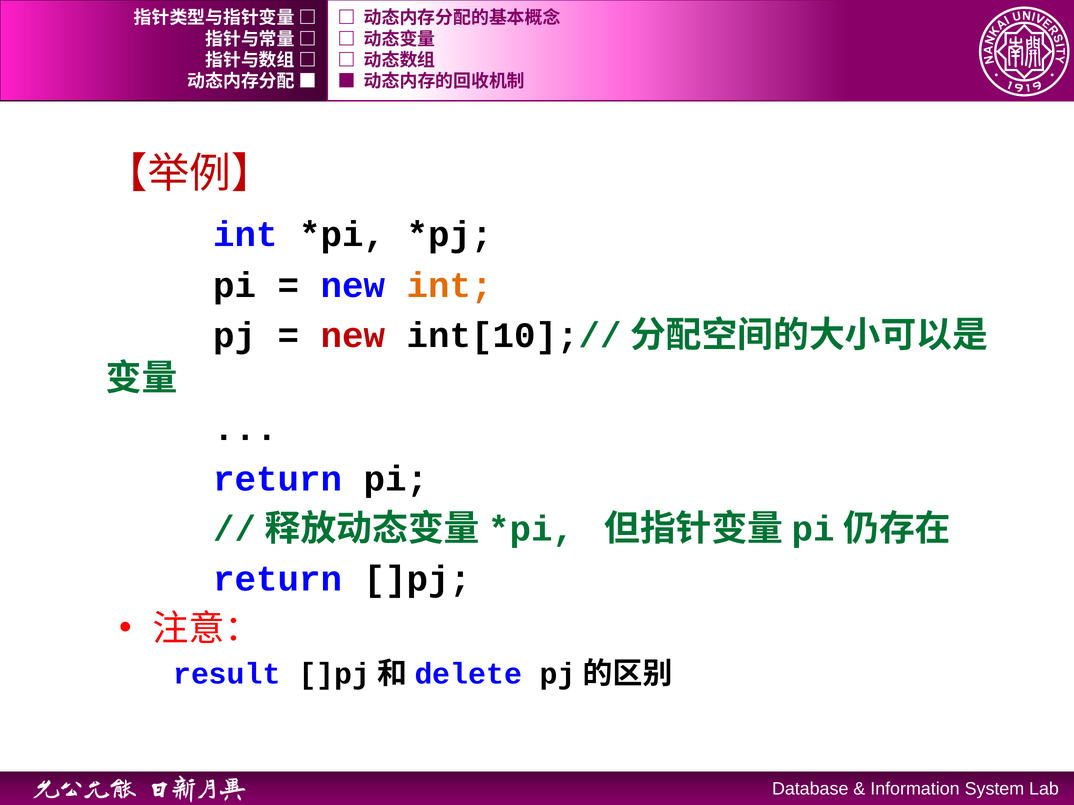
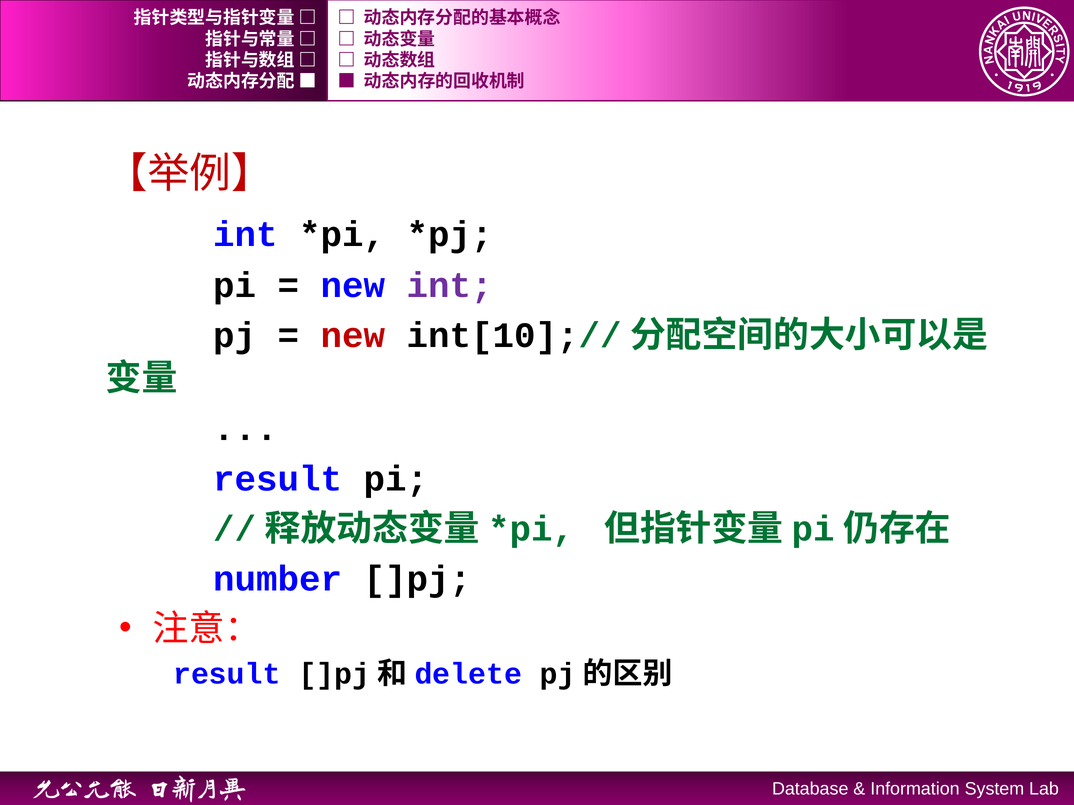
int at (450, 286) colour: orange -> purple
return at (278, 479): return -> result
return at (278, 579): return -> number
